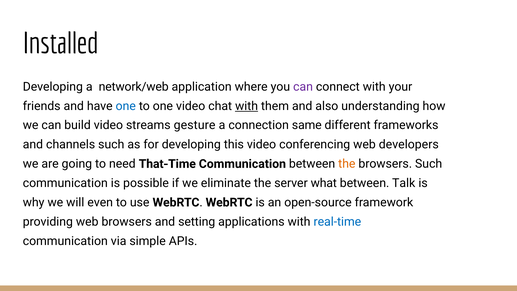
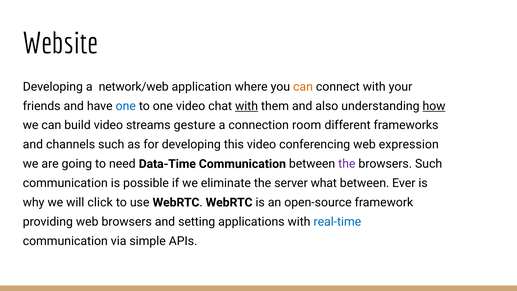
Installed: Installed -> Website
can at (303, 87) colour: purple -> orange
how underline: none -> present
same: same -> room
developers: developers -> expression
That-Time: That-Time -> Data-Time
the at (347, 164) colour: orange -> purple
Talk: Talk -> Ever
even: even -> click
